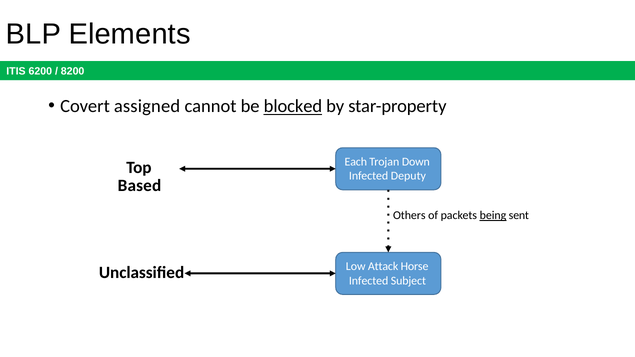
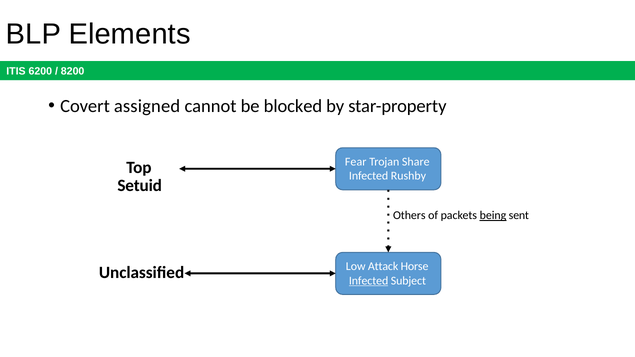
blocked underline: present -> none
Each: Each -> Fear
Down: Down -> Share
Deputy: Deputy -> Rushby
Based: Based -> Setuid
Infected at (369, 281) underline: none -> present
